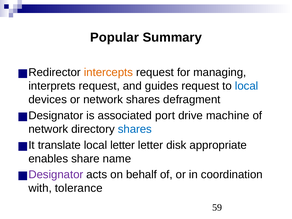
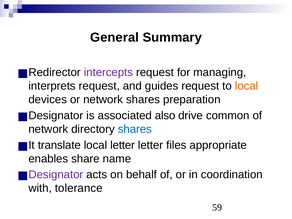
Popular: Popular -> General
intercepts colour: orange -> purple
local at (247, 86) colour: blue -> orange
defragment: defragment -> preparation
port: port -> also
machine: machine -> common
disk: disk -> files
